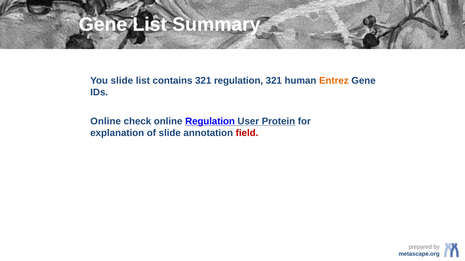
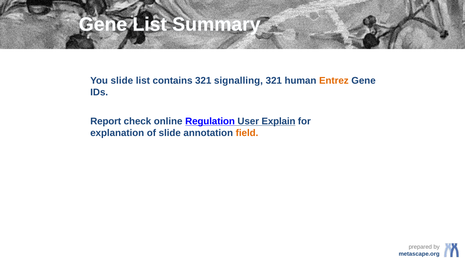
321 regulation: regulation -> signalling
Online at (106, 121): Online -> Report
Protein: Protein -> Explain
field colour: red -> orange
